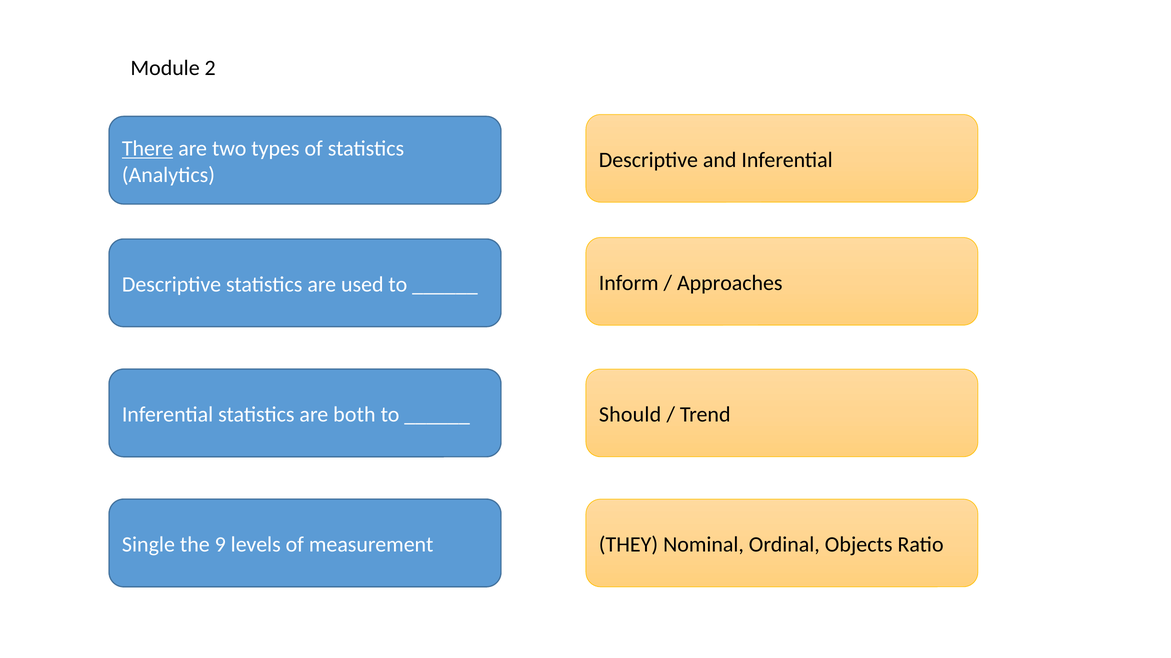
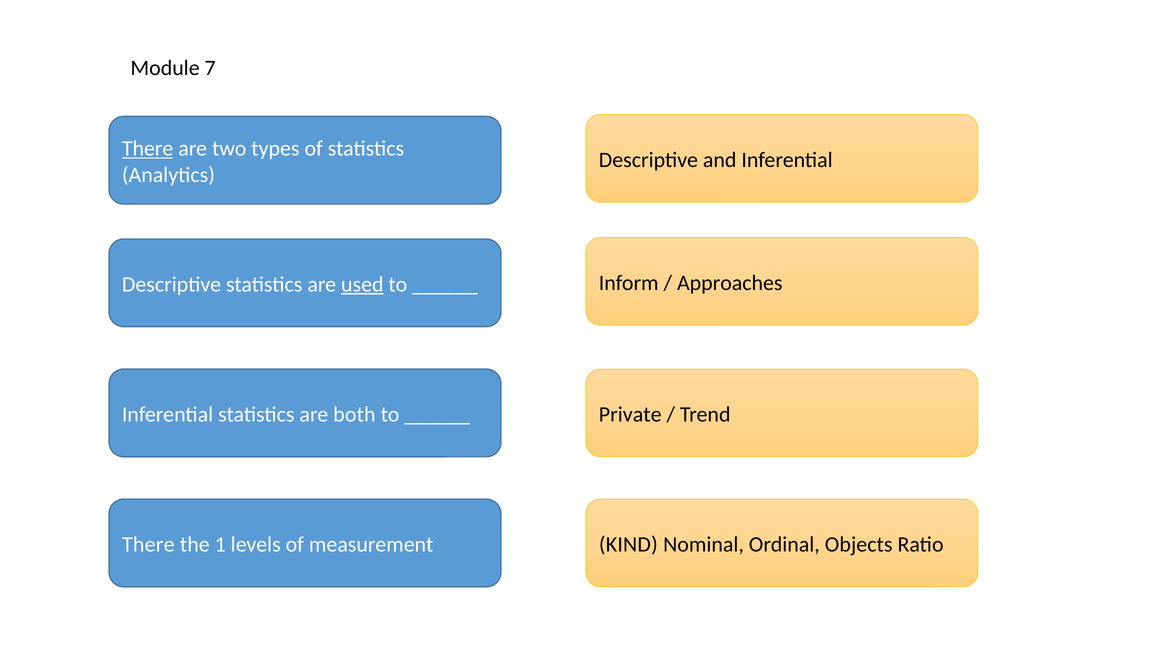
2: 2 -> 7
used underline: none -> present
Should: Should -> Private
Single at (148, 545): Single -> There
9: 9 -> 1
THEY: THEY -> KIND
